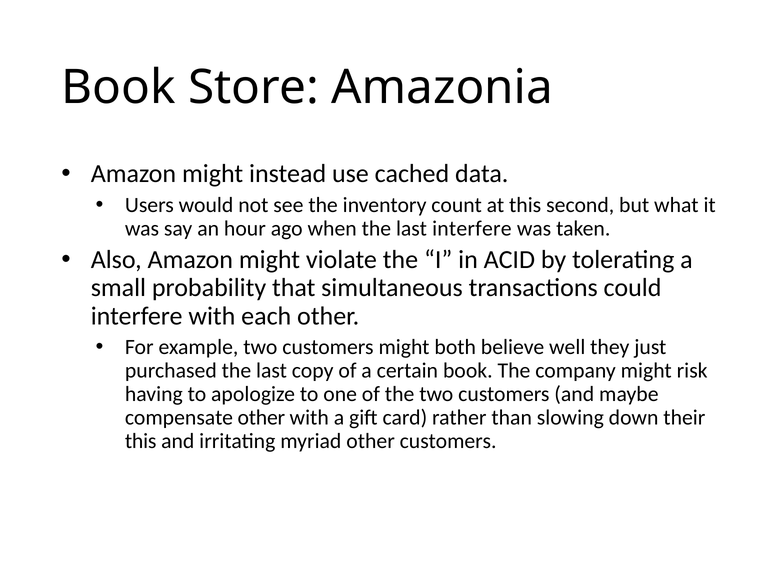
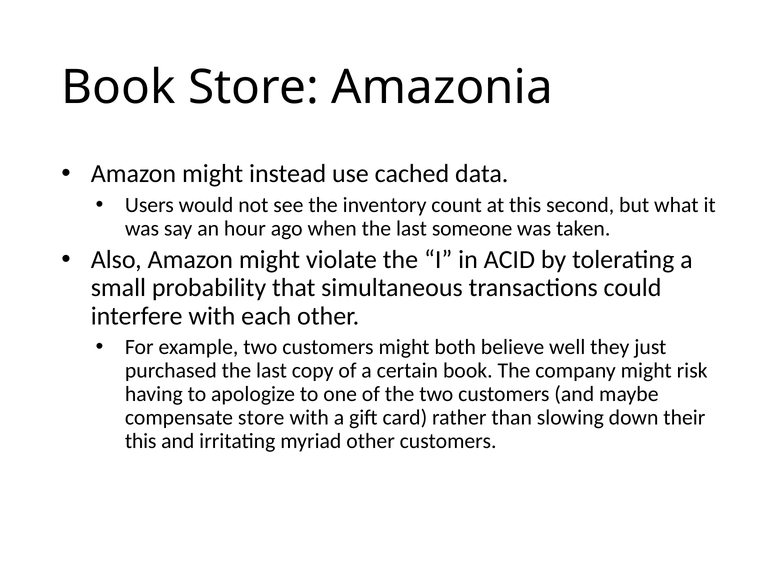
last interfere: interfere -> someone
compensate other: other -> store
